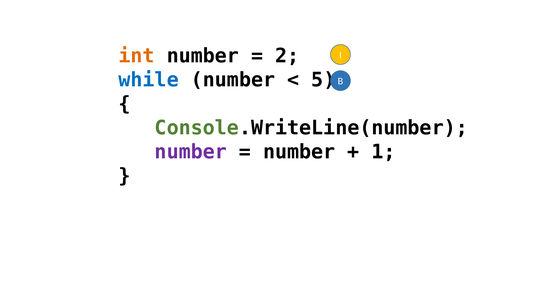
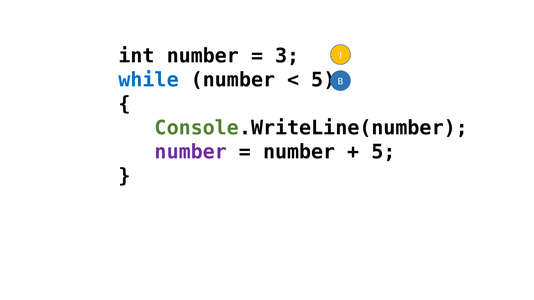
int colour: orange -> black
2: 2 -> 3
1 at (383, 152): 1 -> 5
